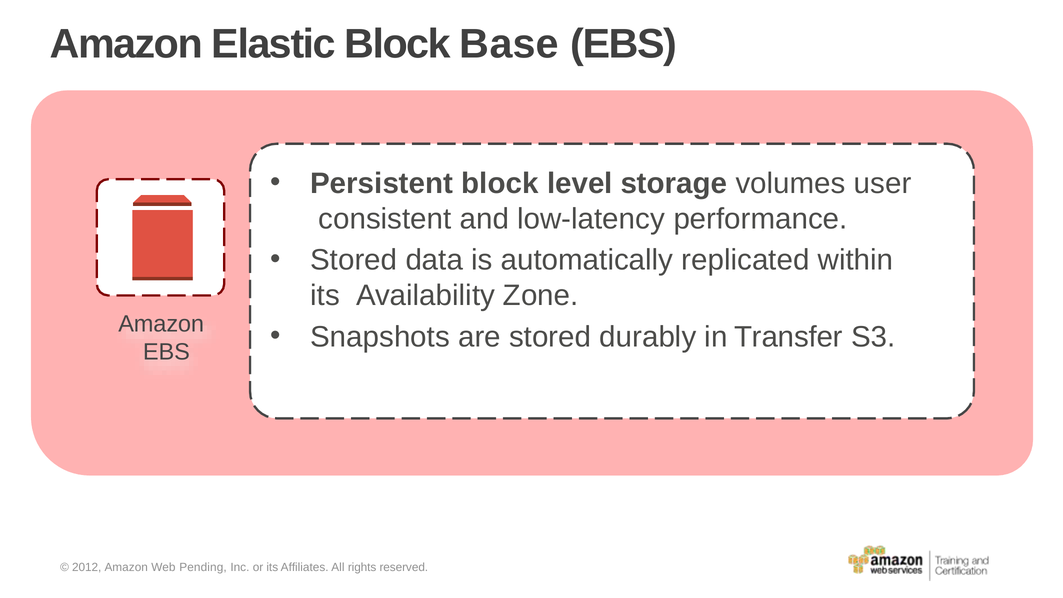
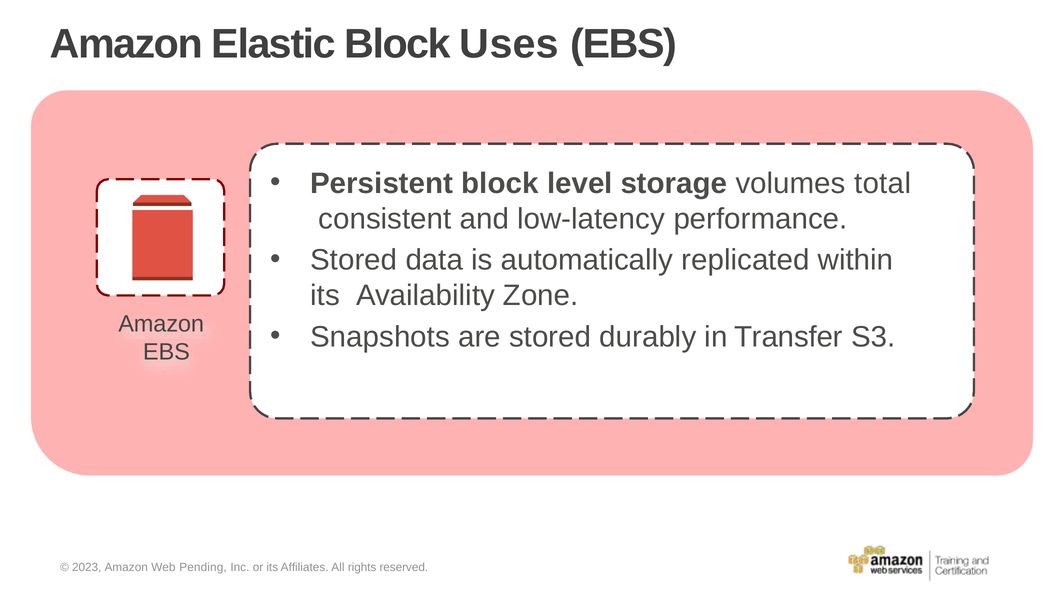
Base: Base -> Uses
user: user -> total
2012: 2012 -> 2023
